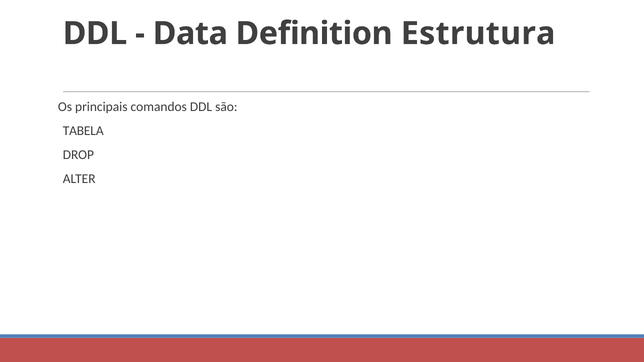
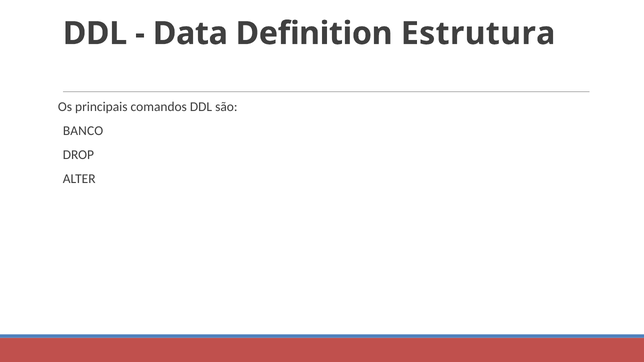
TABELA: TABELA -> BANCO
